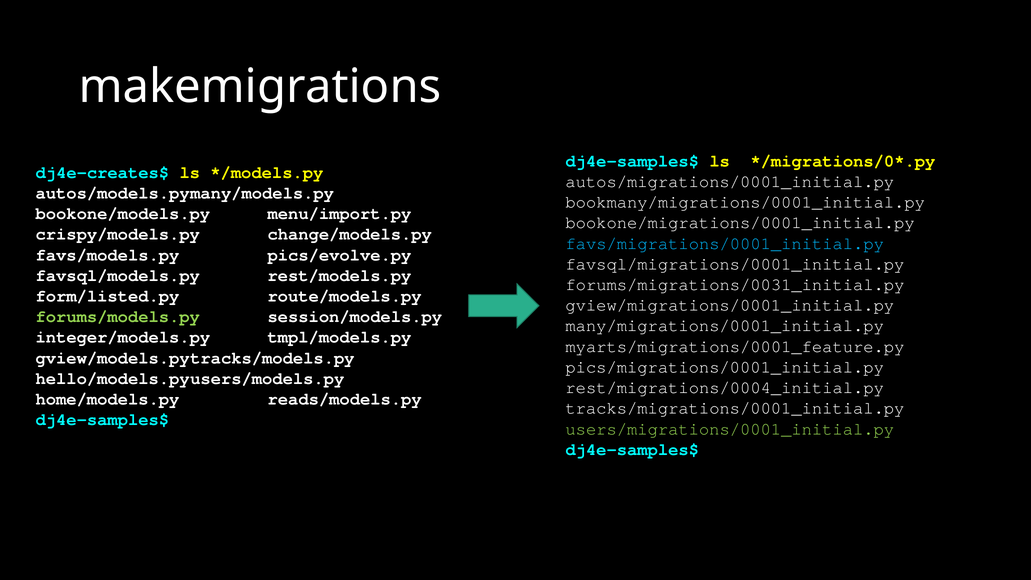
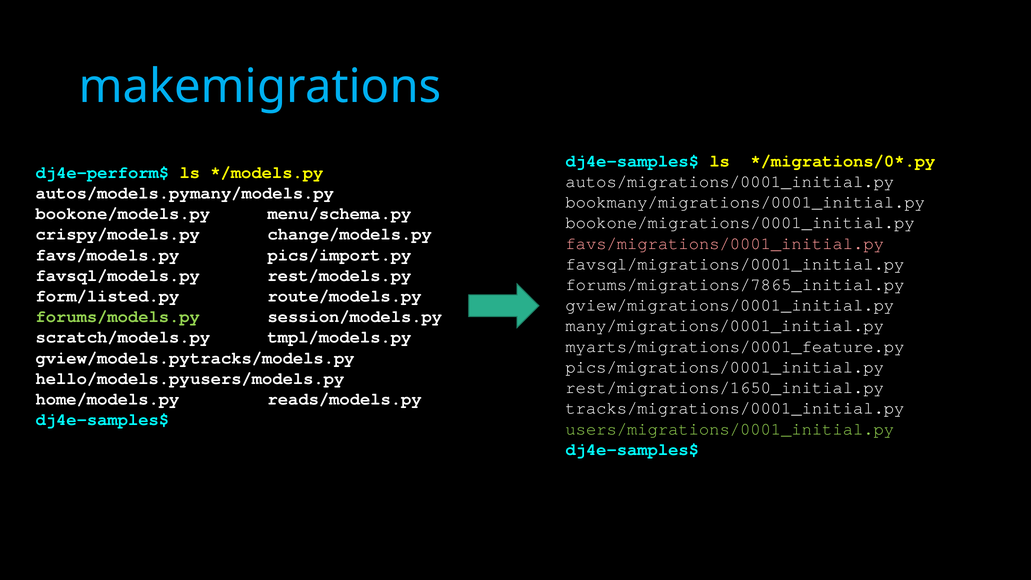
makemigrations colour: white -> light blue
dj4e-creates$: dj4e-creates$ -> dj4e-perform$
menu/import.py: menu/import.py -> menu/schema.py
favs/migrations/0001_initial.py colour: light blue -> pink
pics/evolve.py: pics/evolve.py -> pics/import.py
forums/migrations/0031_initial.py: forums/migrations/0031_initial.py -> forums/migrations/7865_initial.py
integer/models.py: integer/models.py -> scratch/models.py
rest/migrations/0004_initial.py: rest/migrations/0004_initial.py -> rest/migrations/1650_initial.py
